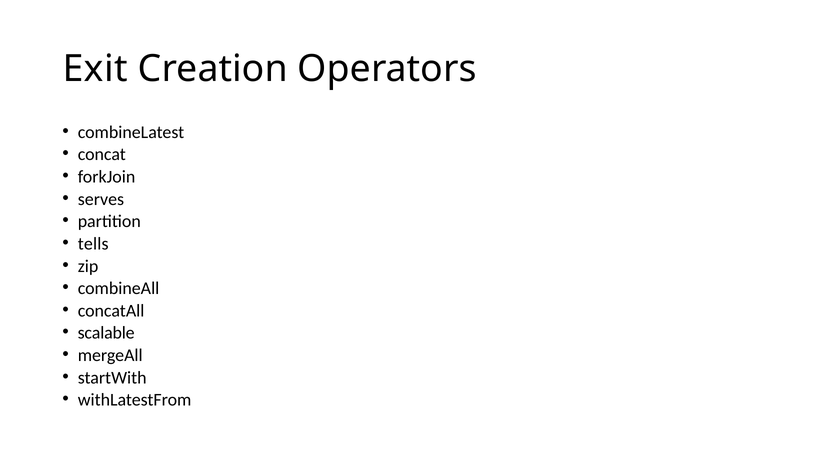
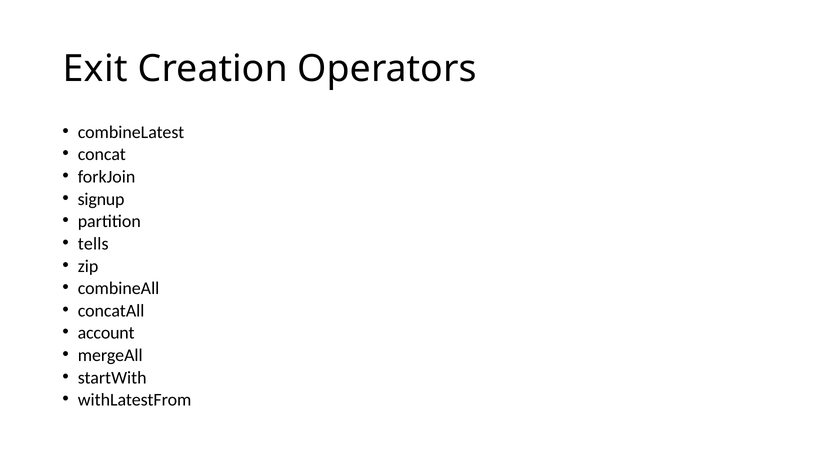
serves: serves -> signup
scalable: scalable -> account
